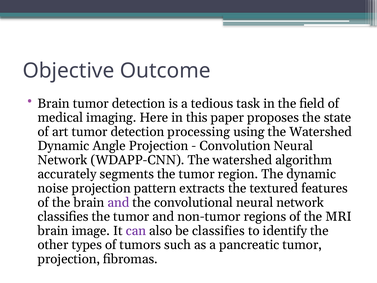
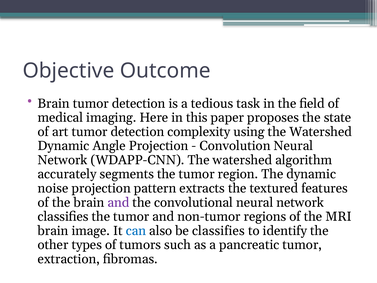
processing: processing -> complexity
can colour: purple -> blue
projection at (69, 259): projection -> extraction
